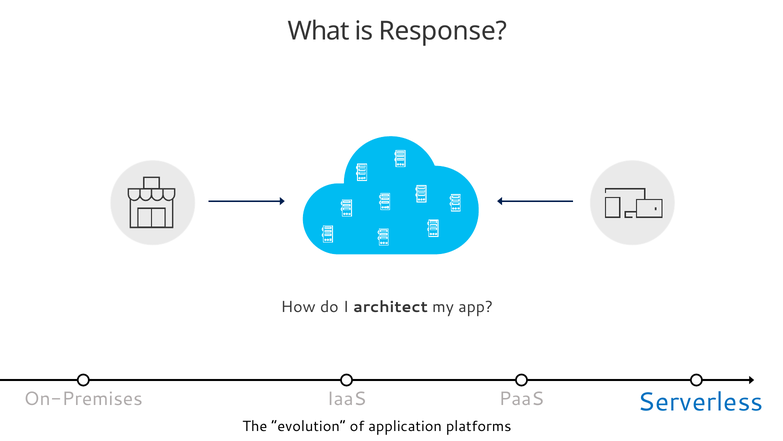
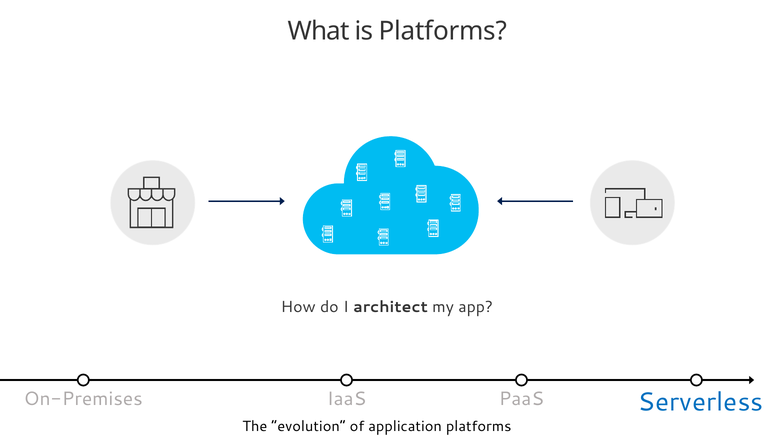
is Response: Response -> Platforms
